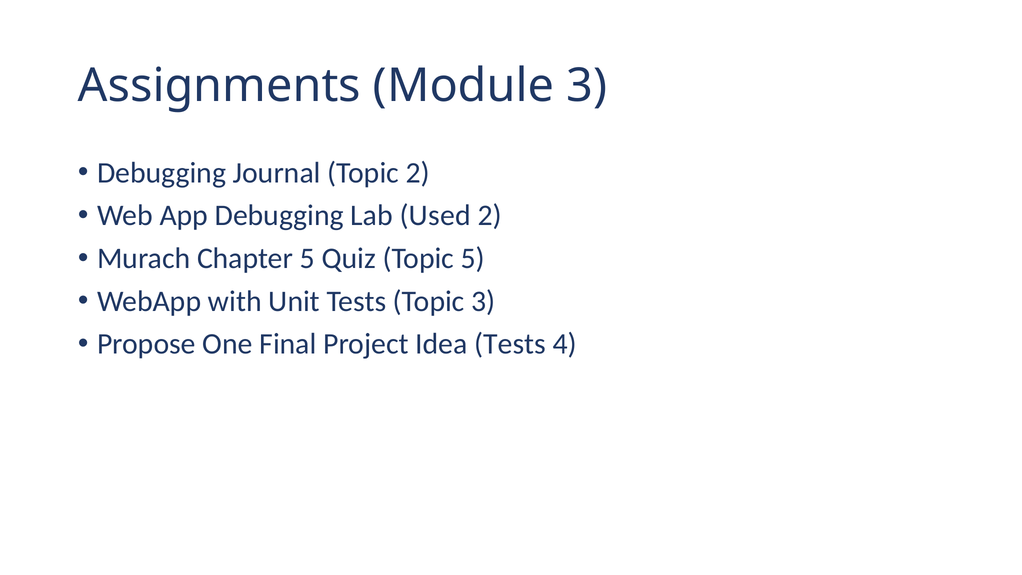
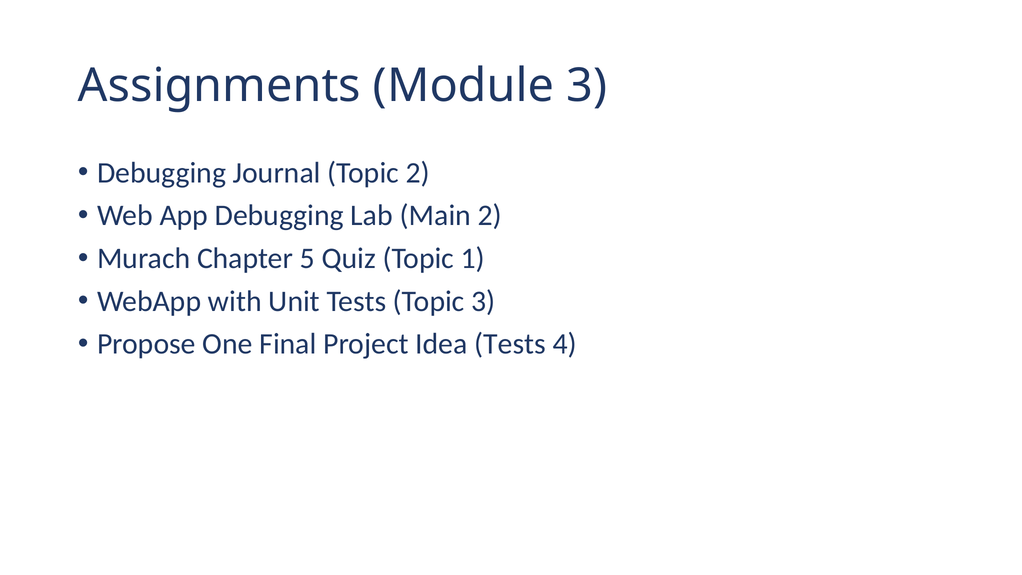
Used: Used -> Main
Topic 5: 5 -> 1
